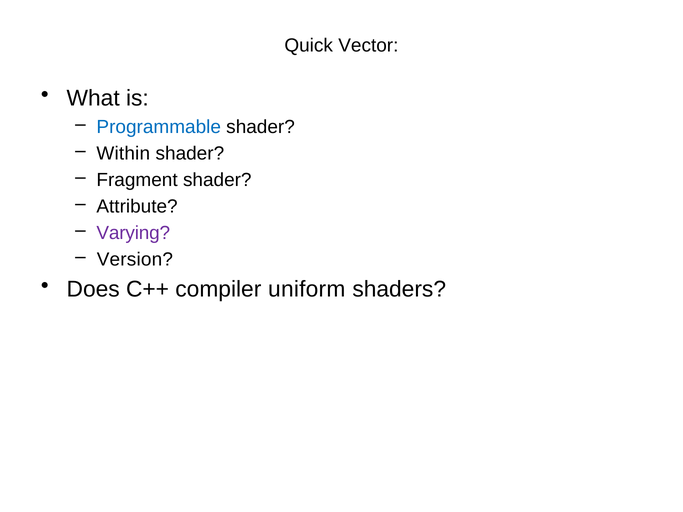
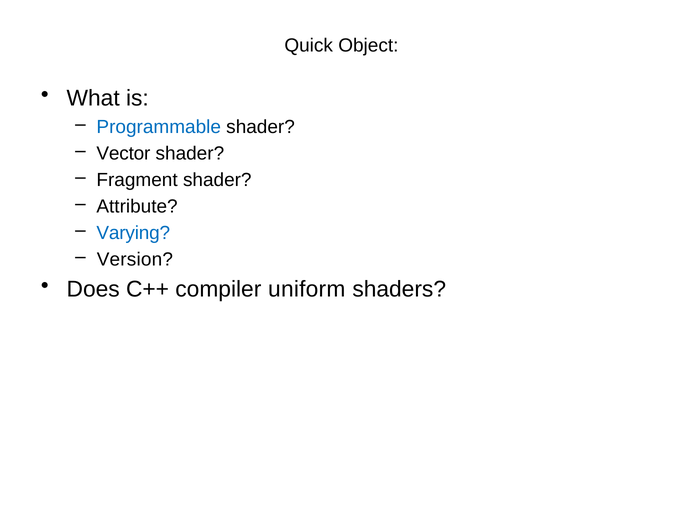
Vector: Vector -> Object
Within: Within -> Vector
Varying colour: purple -> blue
